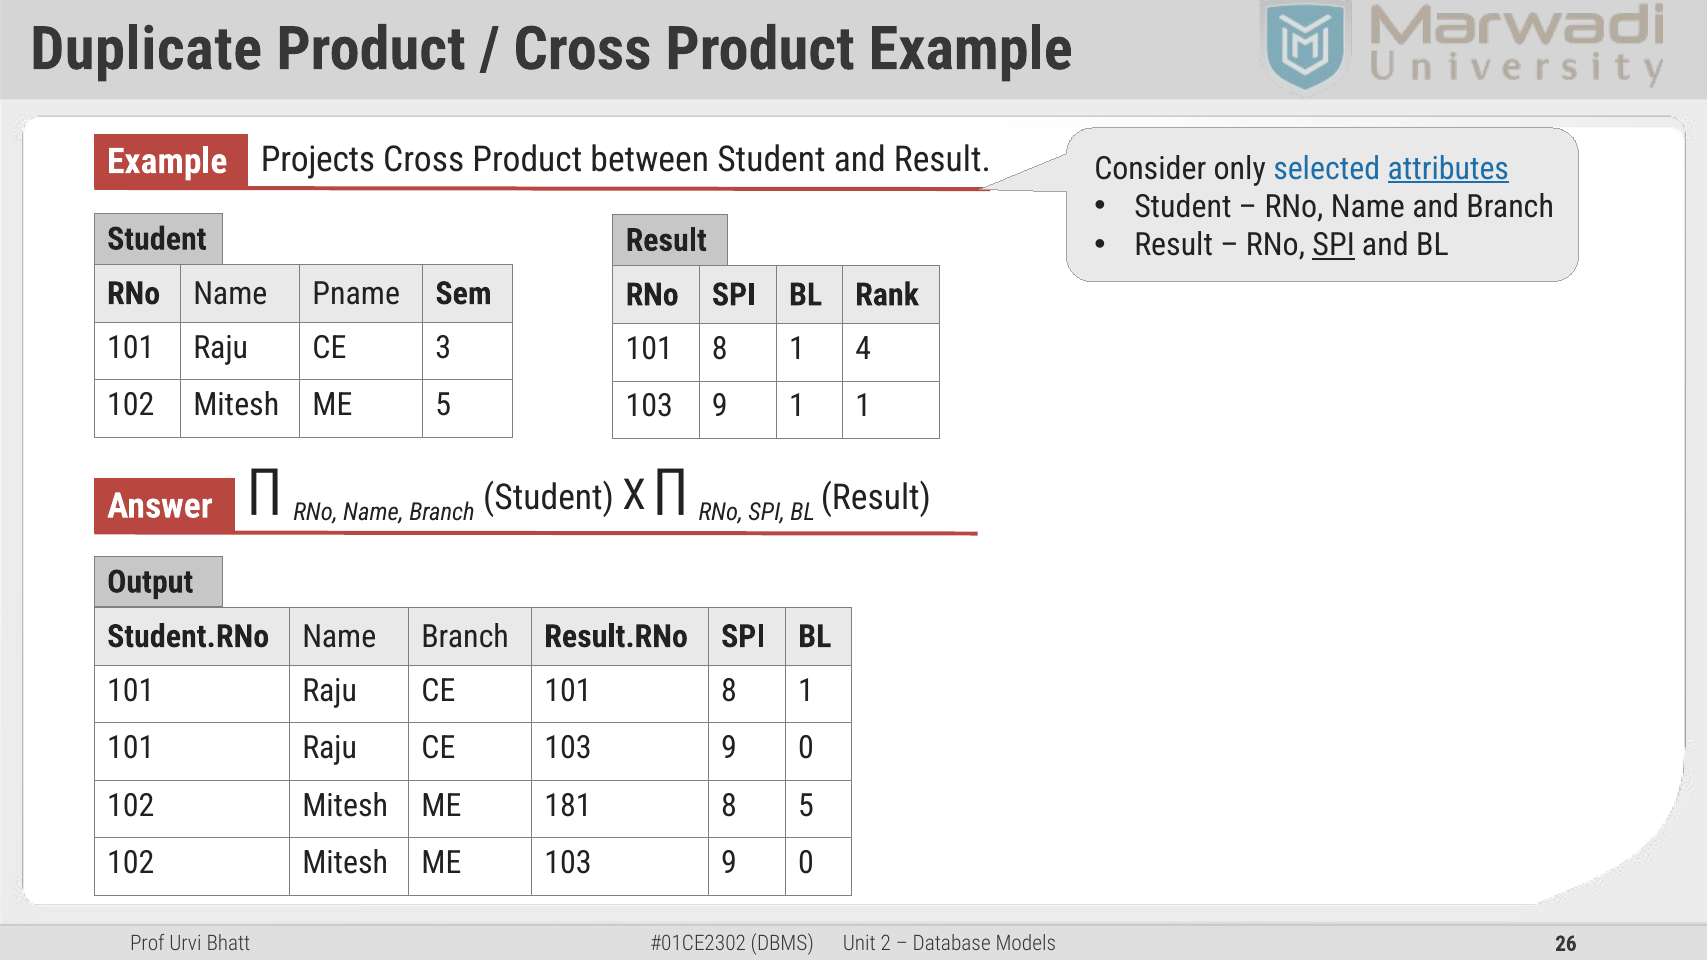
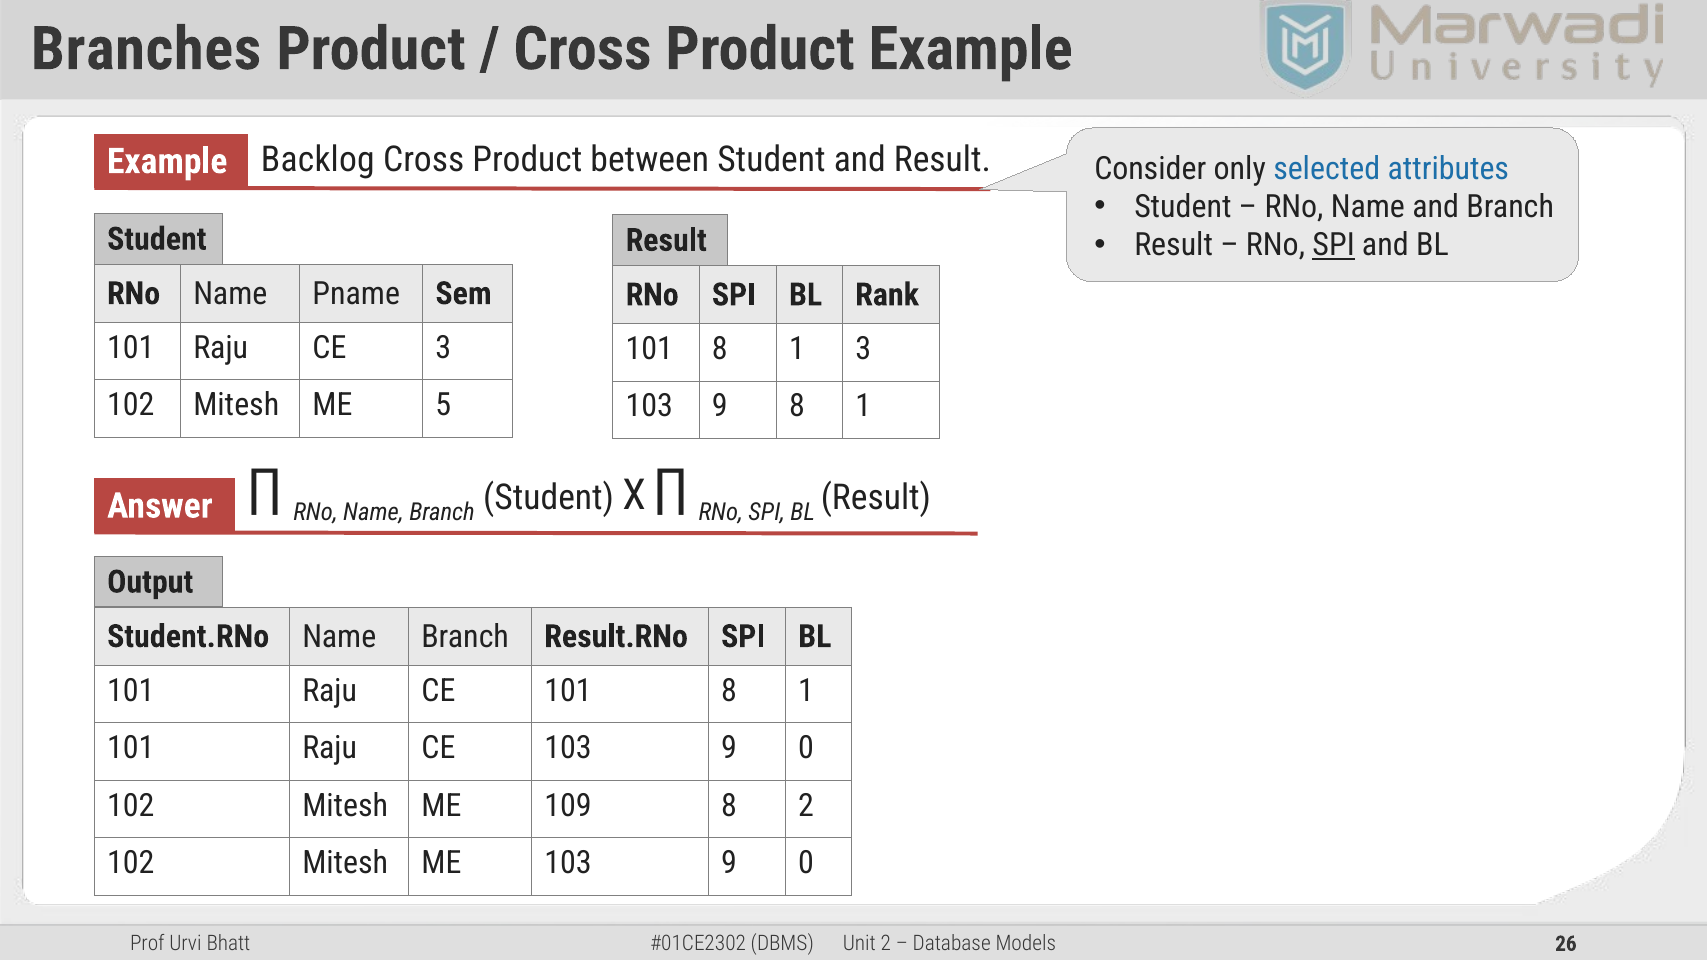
Duplicate: Duplicate -> Branches
Projects: Projects -> Backlog
attributes underline: present -> none
1 4: 4 -> 3
9 1: 1 -> 8
181: 181 -> 109
8 5: 5 -> 2
